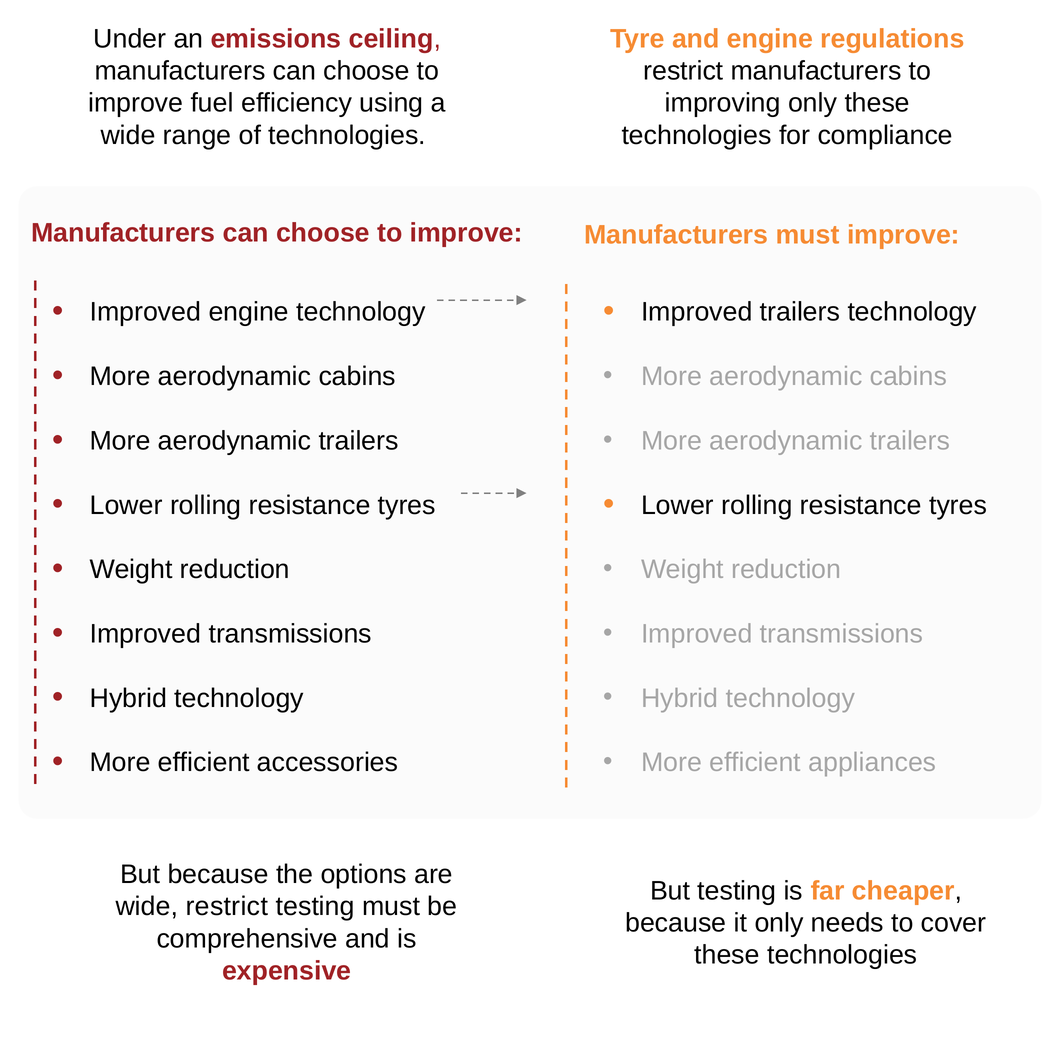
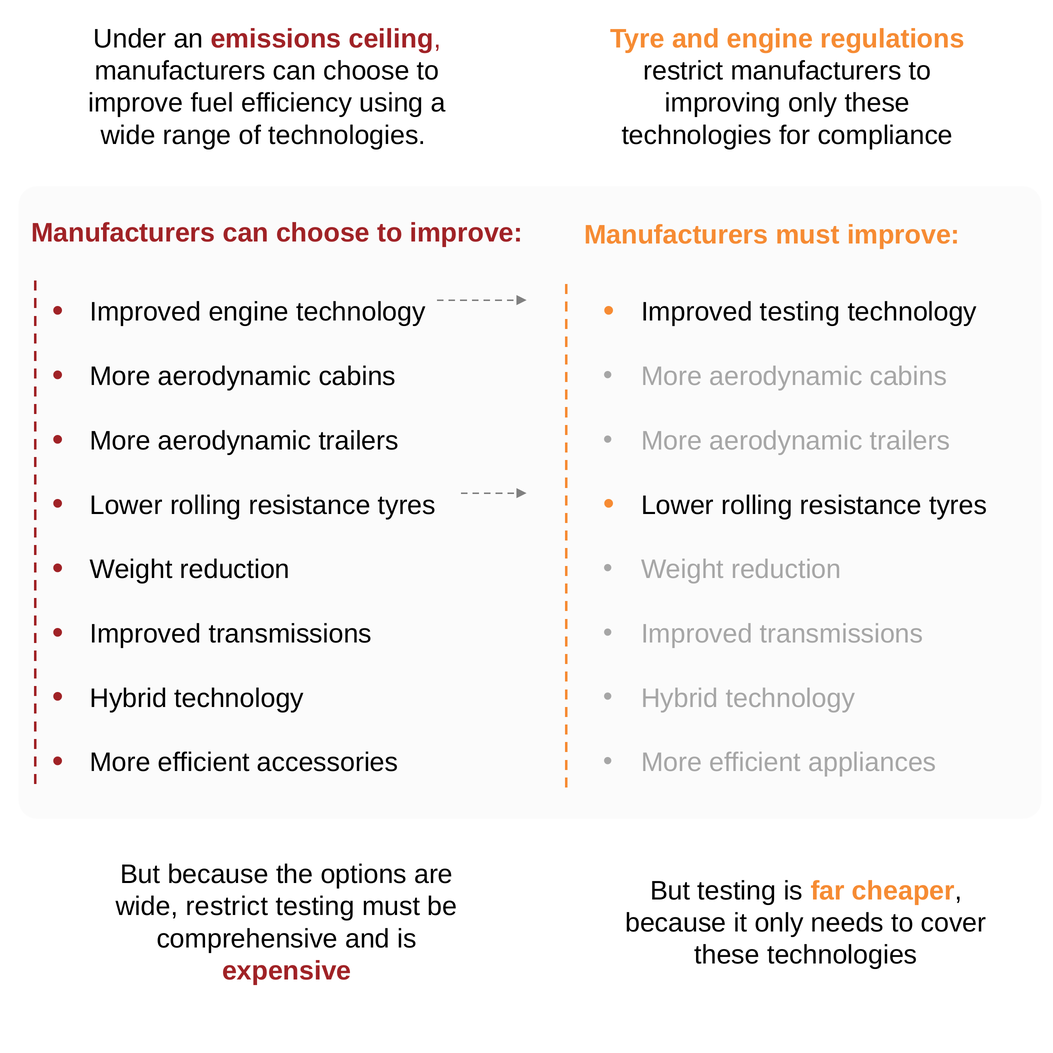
Improved trailers: trailers -> testing
